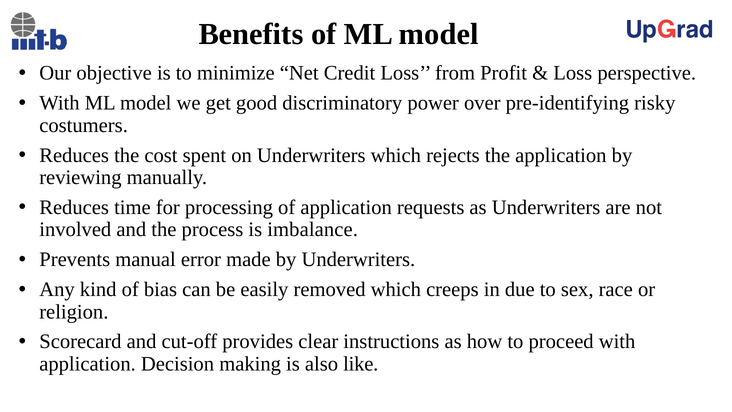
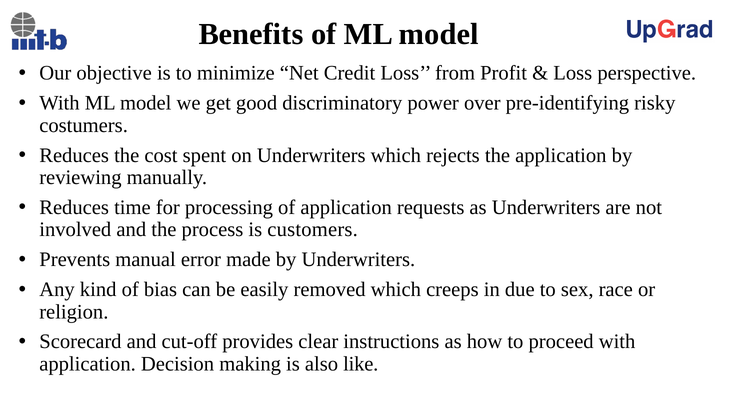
imbalance: imbalance -> customers
